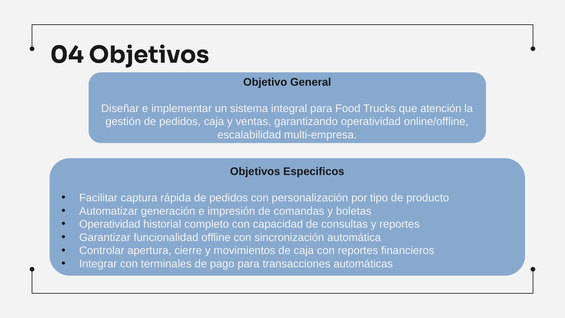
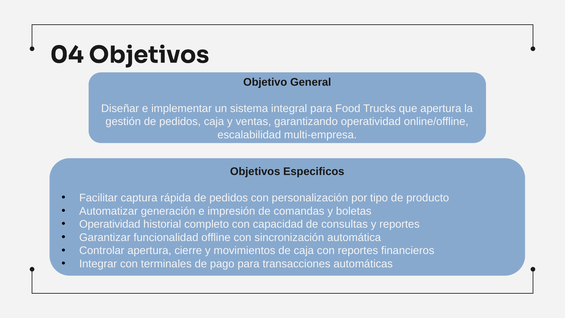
que atención: atención -> apertura
